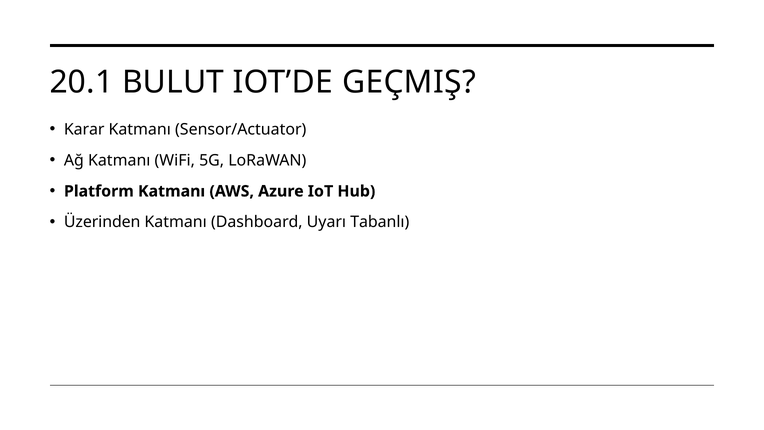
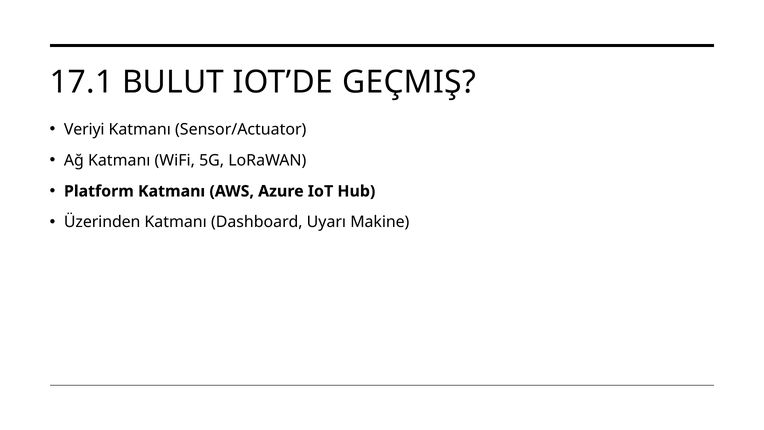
20.1: 20.1 -> 17.1
Karar: Karar -> Veriyi
Tabanlı: Tabanlı -> Makine
